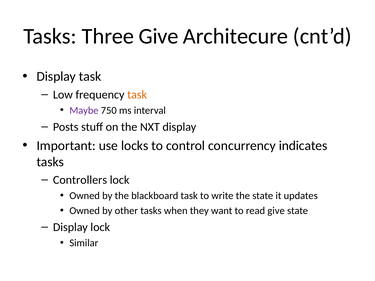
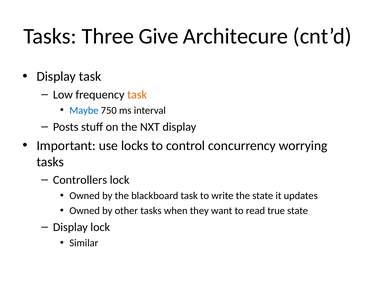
Maybe colour: purple -> blue
indicates: indicates -> worrying
read give: give -> true
